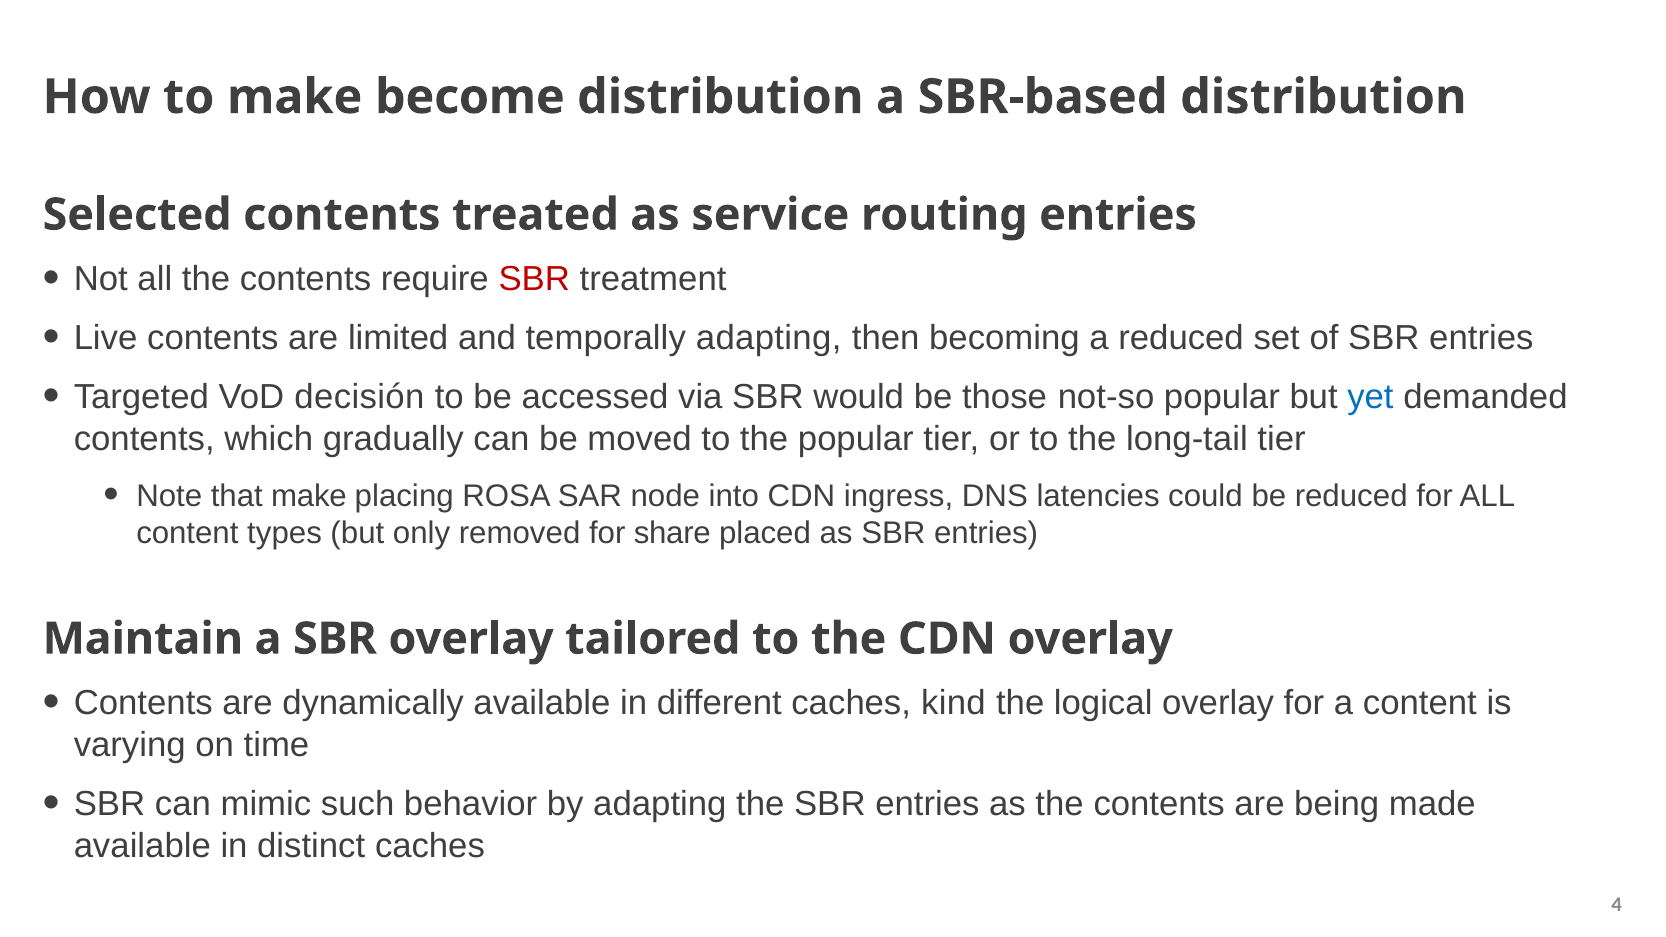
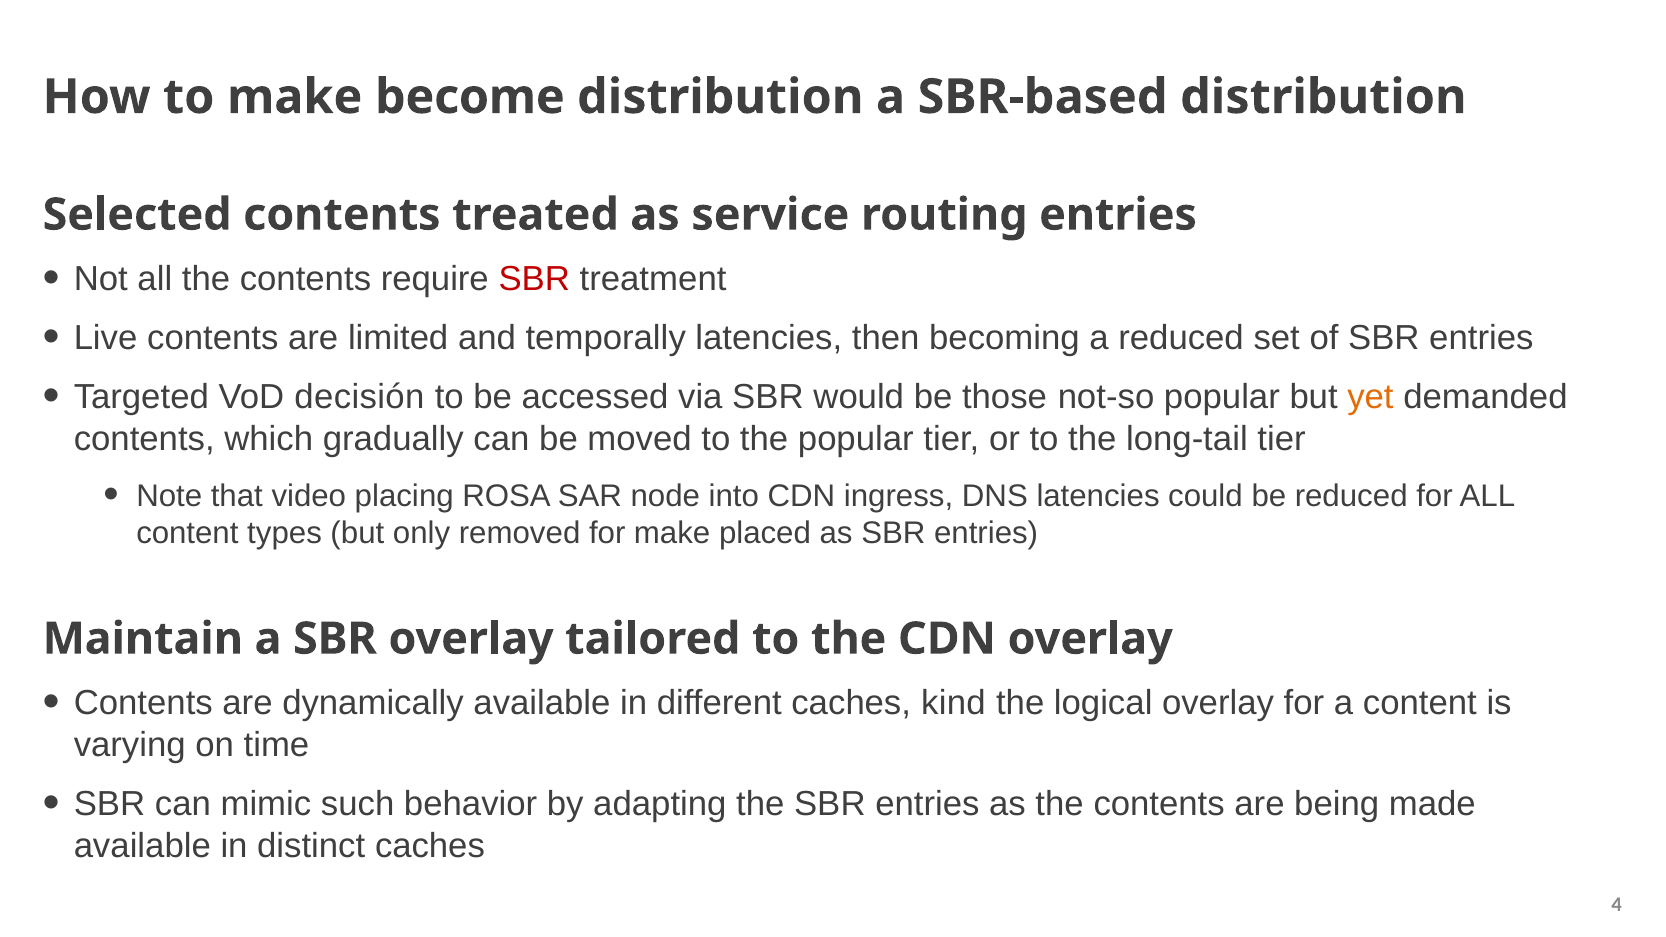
temporally adapting: adapting -> latencies
yet colour: blue -> orange
that make: make -> video
for share: share -> make
